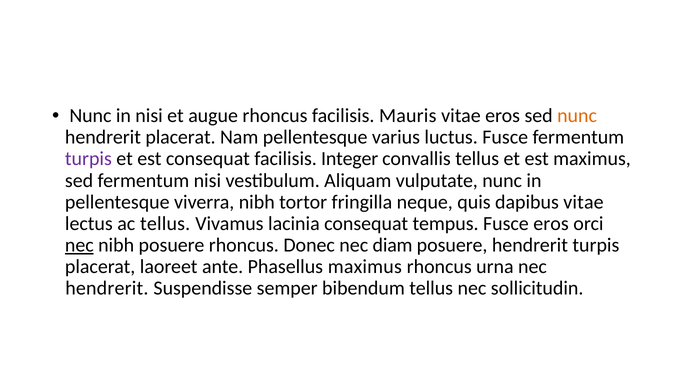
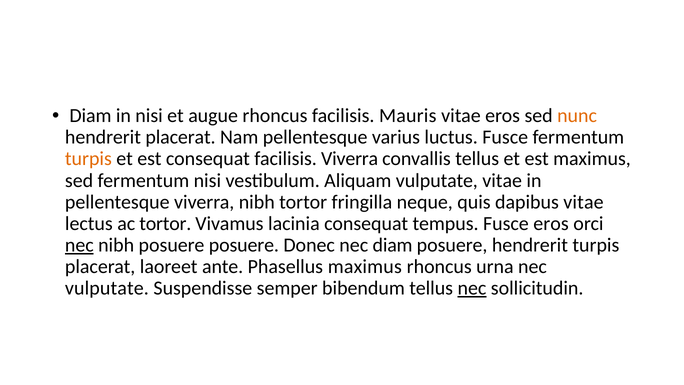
Nunc at (90, 116): Nunc -> Diam
turpis at (88, 159) colour: purple -> orange
facilisis Integer: Integer -> Viverra
vulputate nunc: nunc -> vitae
ac tellus: tellus -> tortor
posuere rhoncus: rhoncus -> posuere
hendrerit at (107, 288): hendrerit -> vulputate
nec at (472, 288) underline: none -> present
